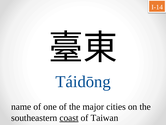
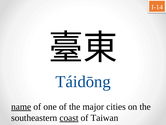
name underline: none -> present
